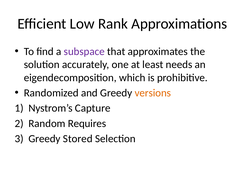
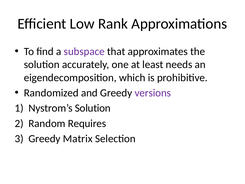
versions colour: orange -> purple
Nystrom’s Capture: Capture -> Solution
Stored: Stored -> Matrix
